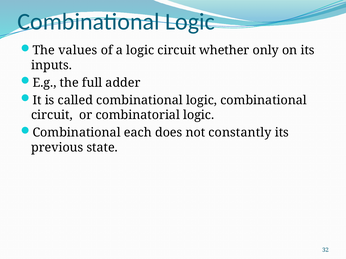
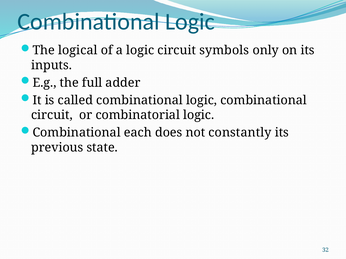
values: values -> logical
whether: whether -> symbols
